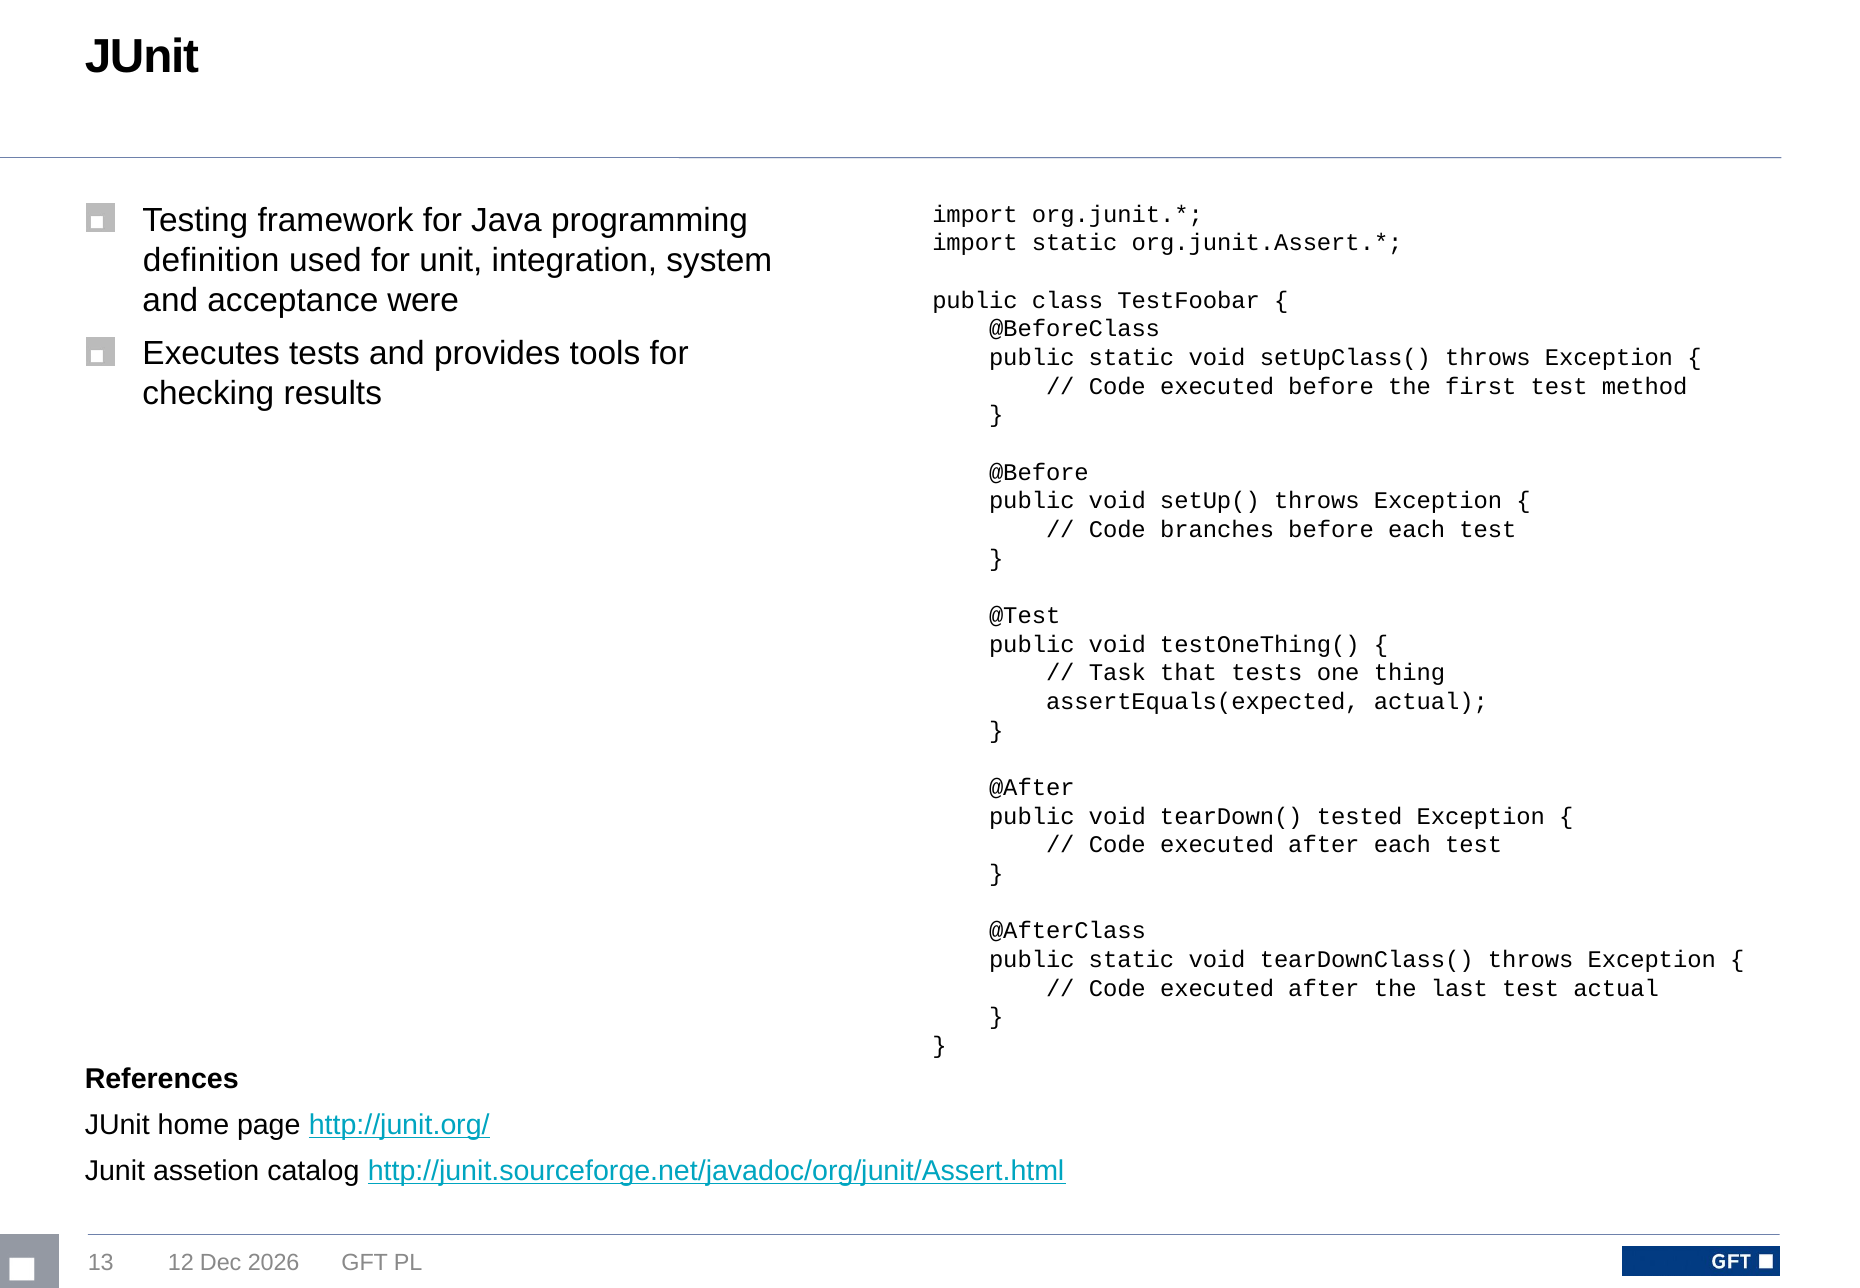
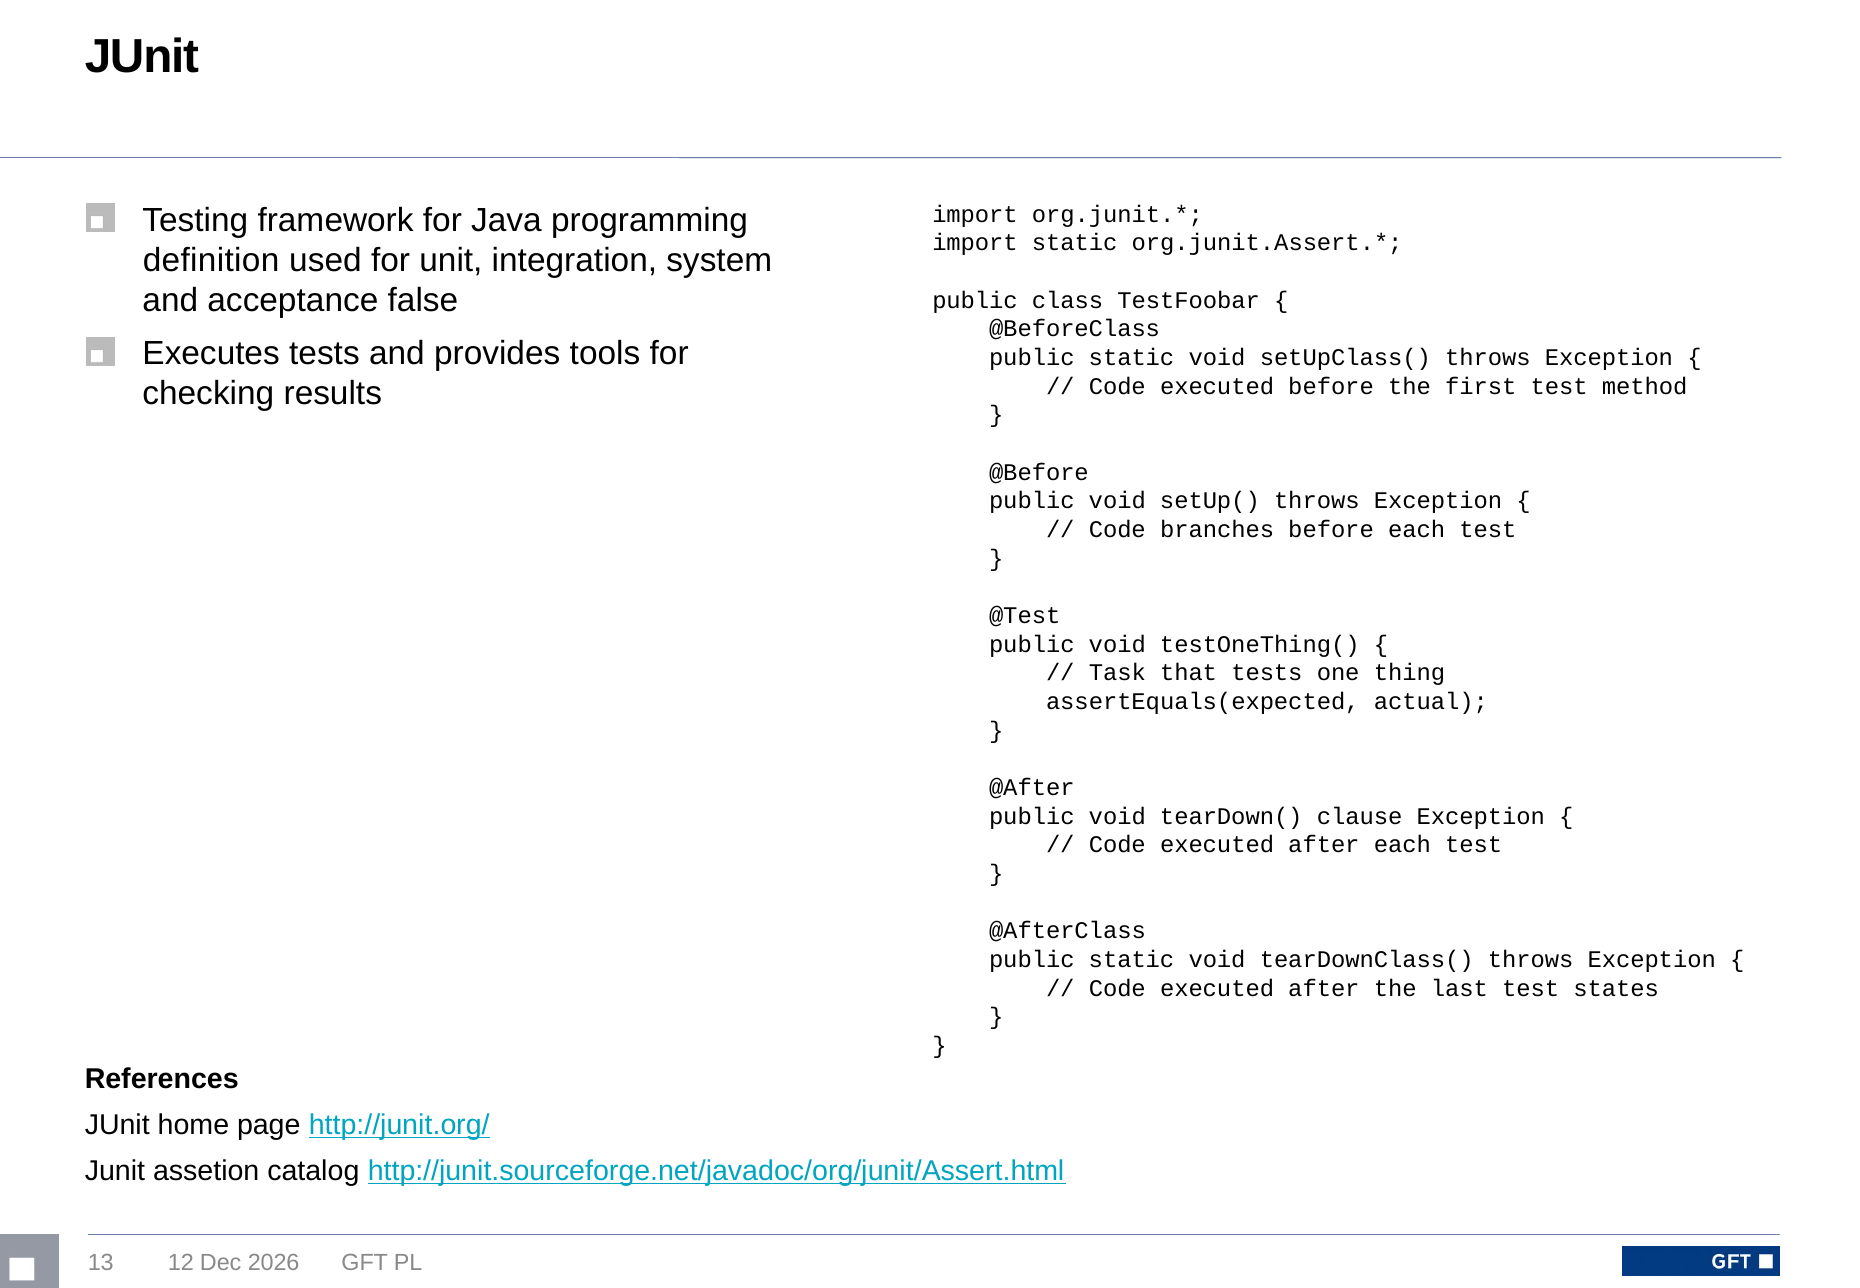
were: were -> false
tested: tested -> clause
test actual: actual -> states
